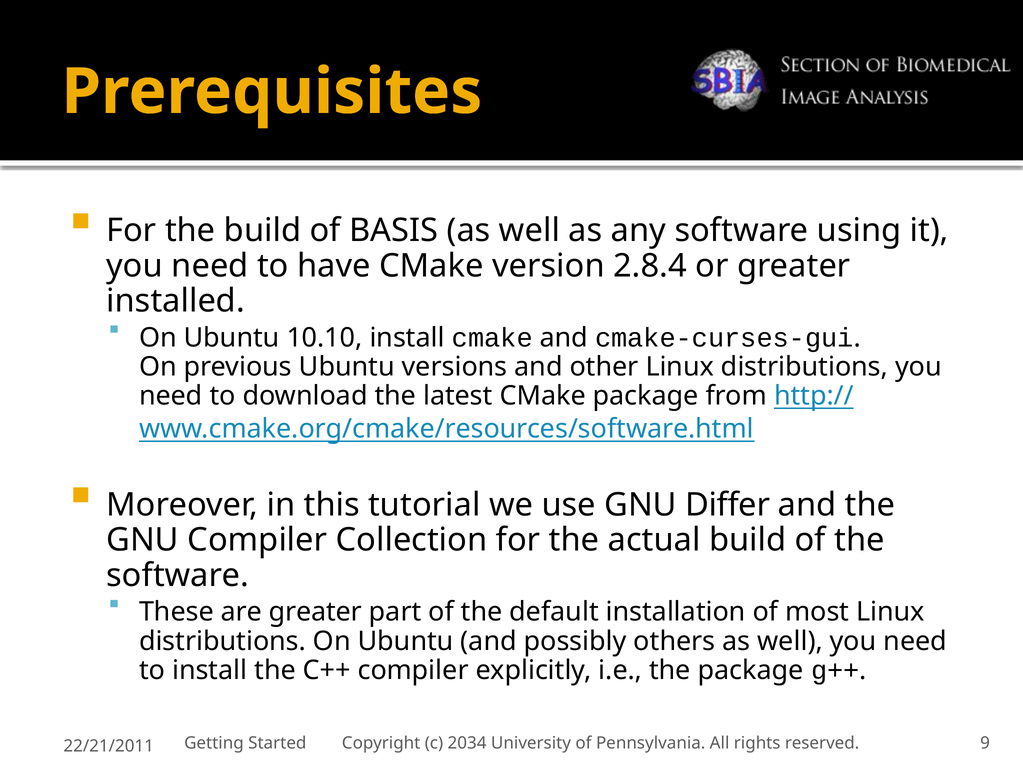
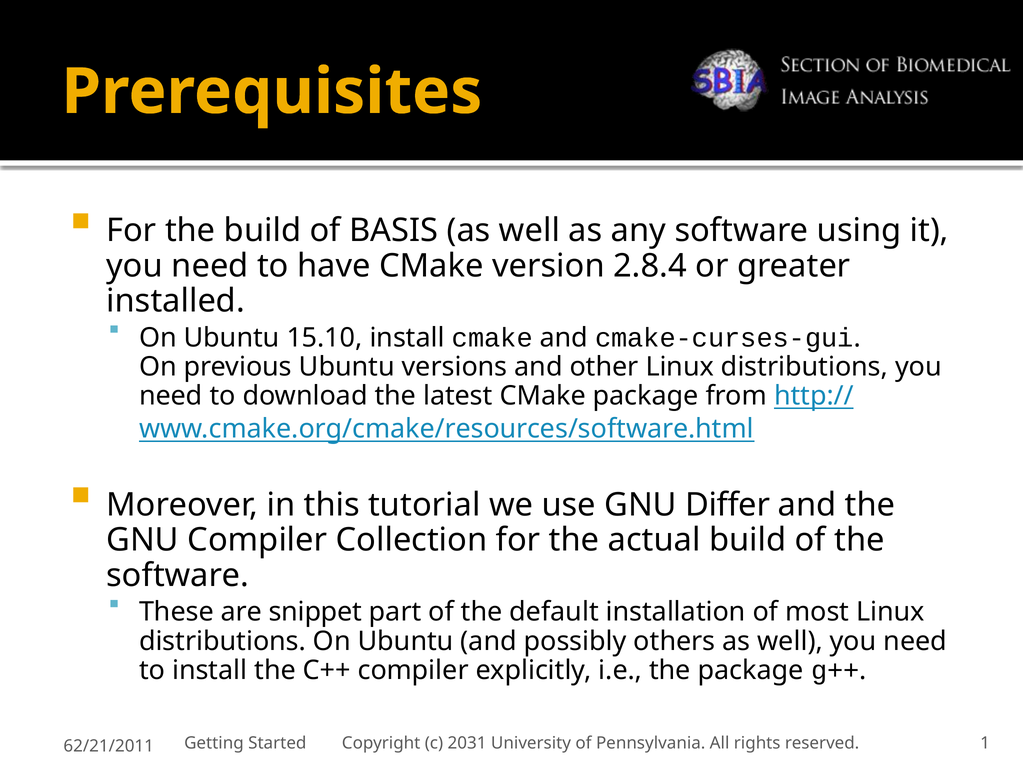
10.10: 10.10 -> 15.10
are greater: greater -> snippet
2034: 2034 -> 2031
9: 9 -> 1
22/21/2011: 22/21/2011 -> 62/21/2011
